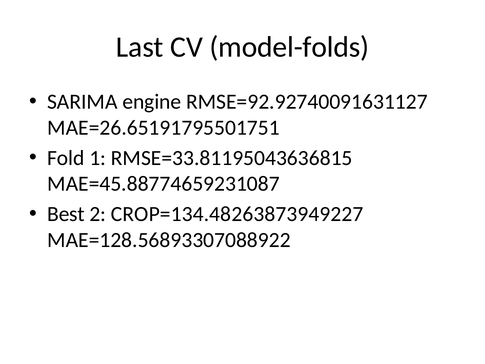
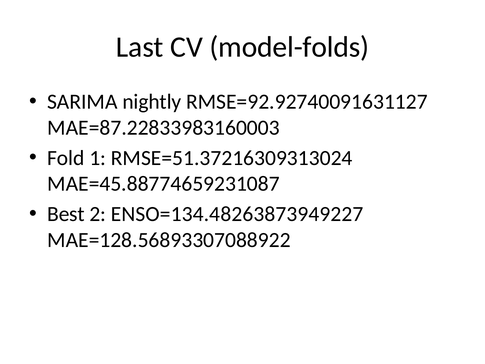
engine: engine -> nightly
MAE=26.65191795501751: MAE=26.65191795501751 -> MAE=87.22833983160003
RMSE=33.81195043636815: RMSE=33.81195043636815 -> RMSE=51.37216309313024
CROP=134.48263873949227: CROP=134.48263873949227 -> ENSO=134.48263873949227
